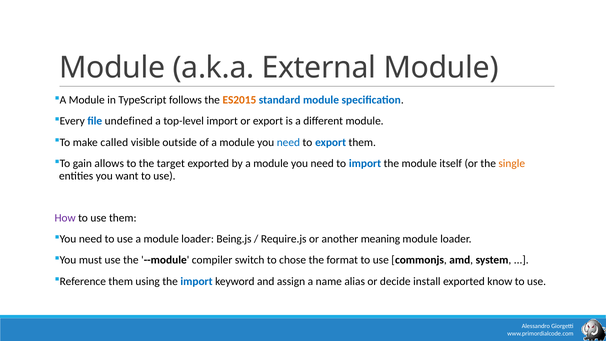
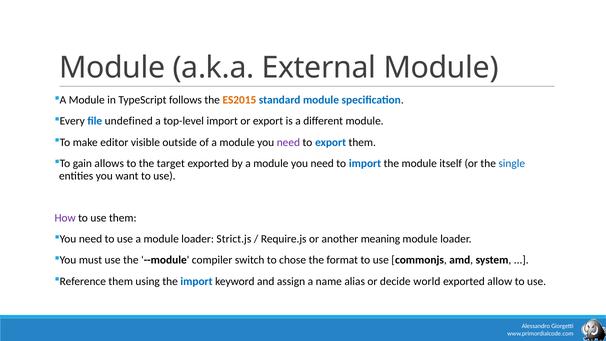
called: called -> editor
need at (288, 142) colour: blue -> purple
single colour: orange -> blue
Being.js: Being.js -> Strict.js
install: install -> world
know: know -> allow
